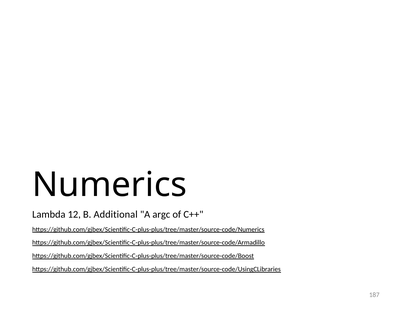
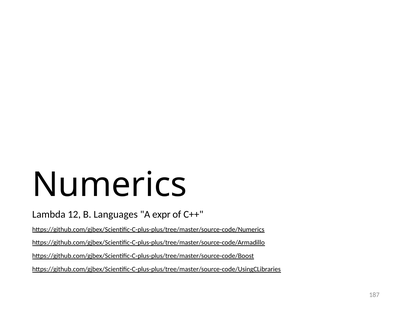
Additional: Additional -> Languages
argc: argc -> expr
